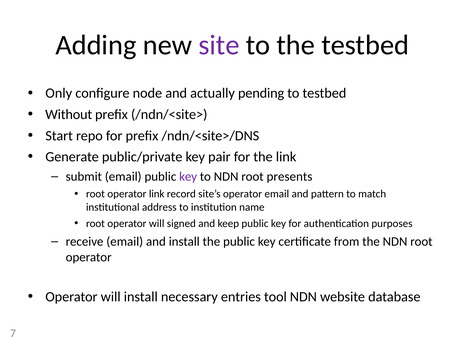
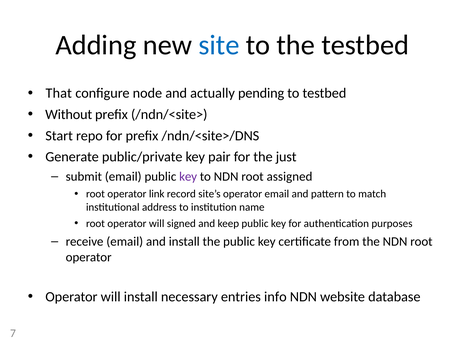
site colour: purple -> blue
Only: Only -> That
the link: link -> just
presents: presents -> assigned
tool: tool -> info
